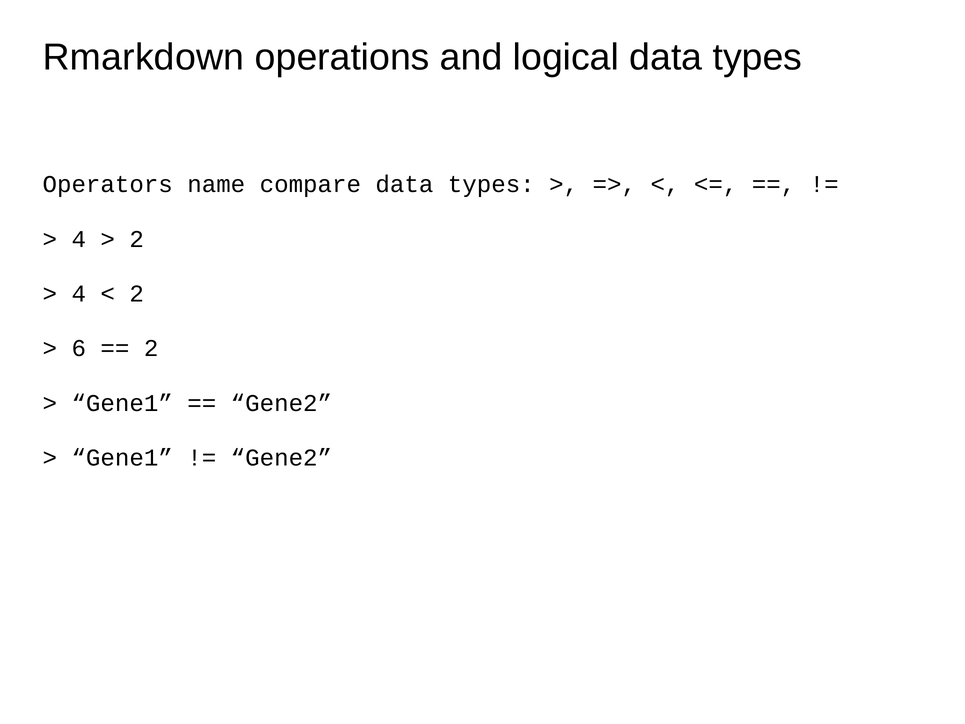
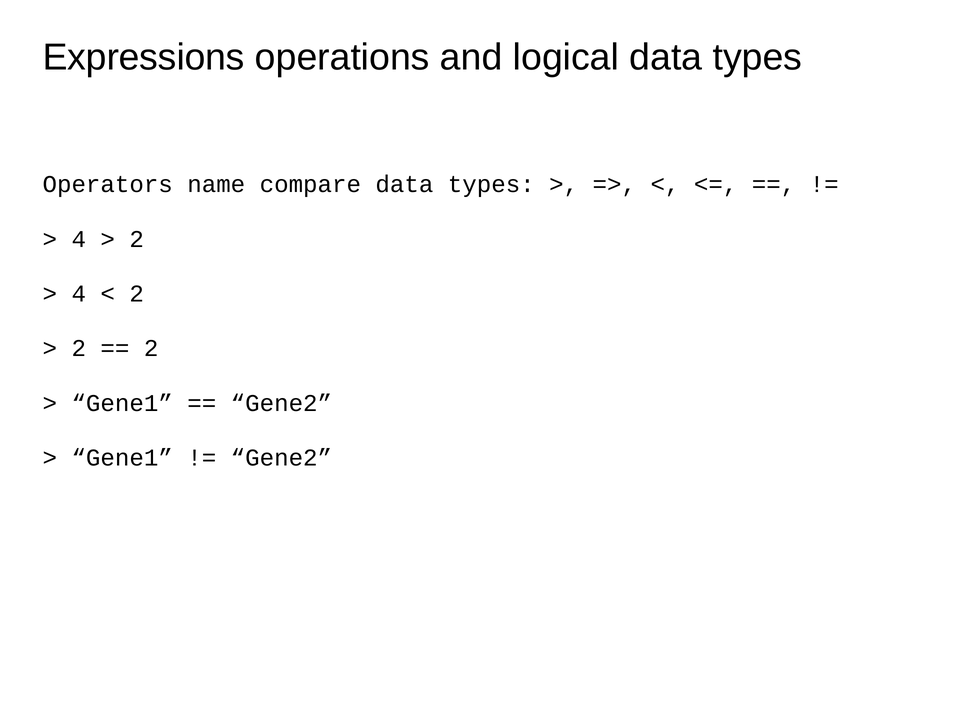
Rmarkdown: Rmarkdown -> Expressions
6 at (79, 348): 6 -> 2
